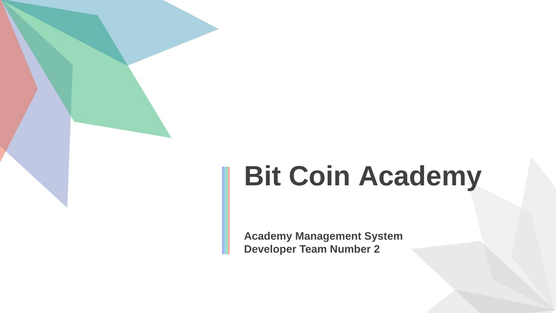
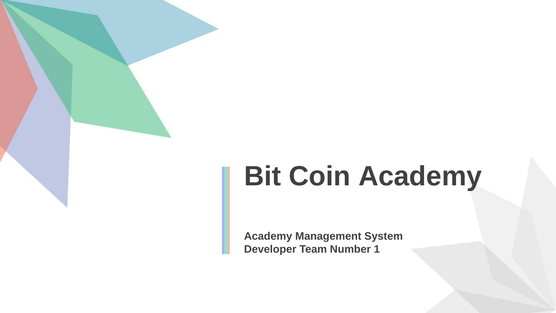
2: 2 -> 1
